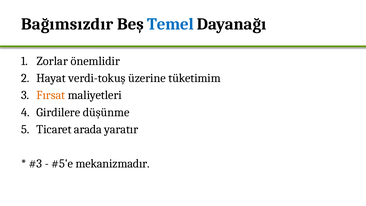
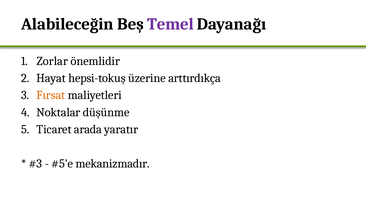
Bağımsızdır: Bağımsızdır -> Alabileceğin
Temel colour: blue -> purple
verdi-tokuş: verdi-tokuş -> hepsi-tokuş
tüketimim: tüketimim -> arttırdıkça
Girdilere: Girdilere -> Noktalar
